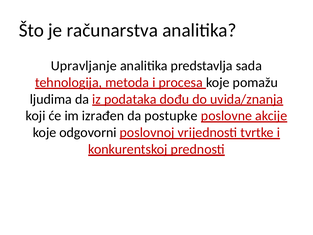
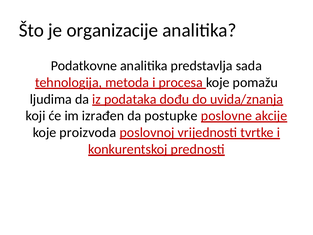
računarstva: računarstva -> organizacije
Upravljanje: Upravljanje -> Podatkovne
odgovorni: odgovorni -> proizvoda
